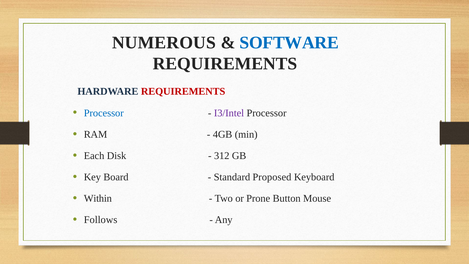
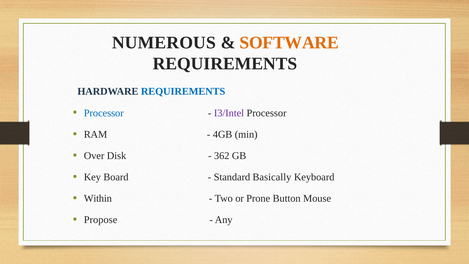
SOFTWARE colour: blue -> orange
REQUIREMENTS at (183, 92) colour: red -> blue
Each: Each -> Over
312: 312 -> 362
Proposed: Proposed -> Basically
Follows: Follows -> Propose
